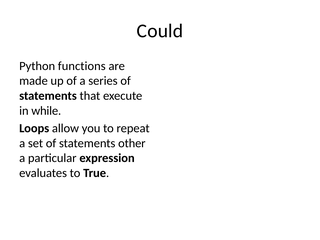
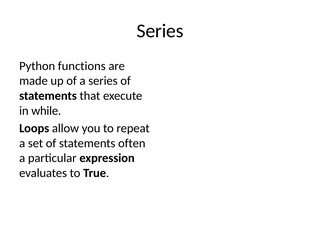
Could at (160, 31): Could -> Series
other: other -> often
